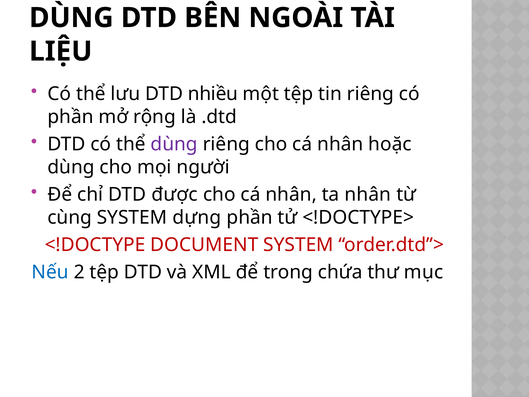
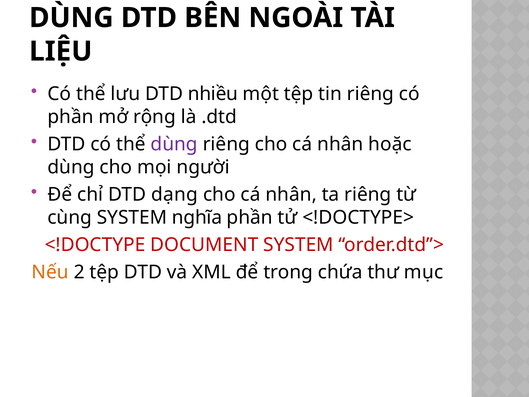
được: được -> dạng
ta nhân: nhân -> riêng
dựng: dựng -> nghĩa
Nếu colour: blue -> orange
